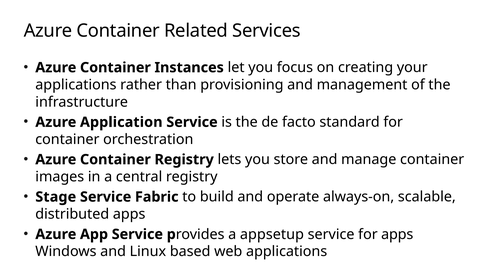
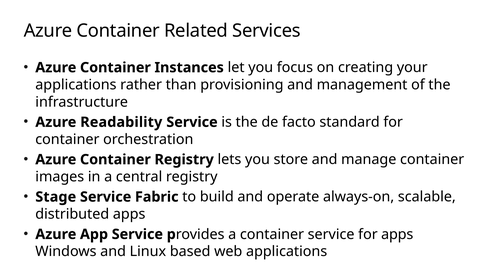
Application: Application -> Readability
a appsetup: appsetup -> container
